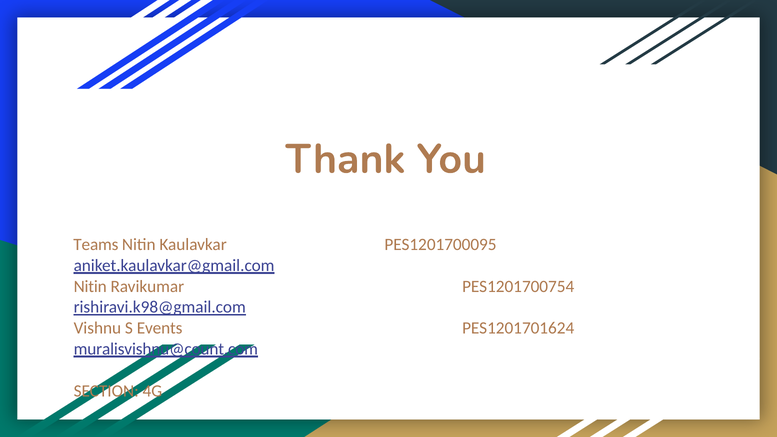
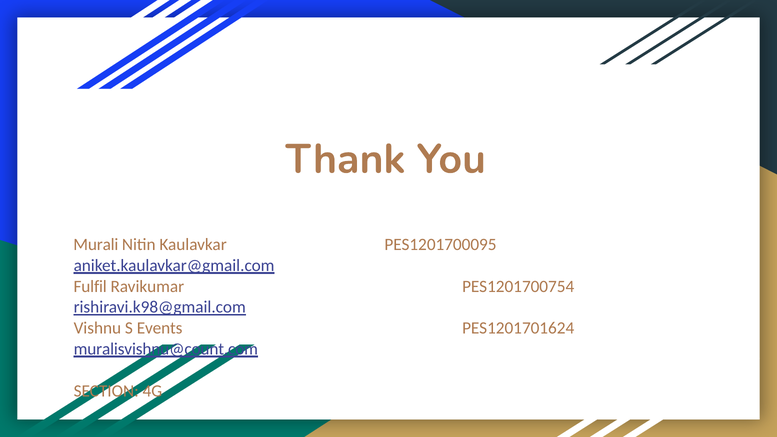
Teams: Teams -> Murali
Nitin at (90, 287): Nitin -> Fulfil
